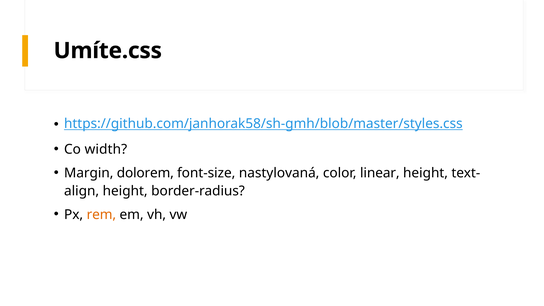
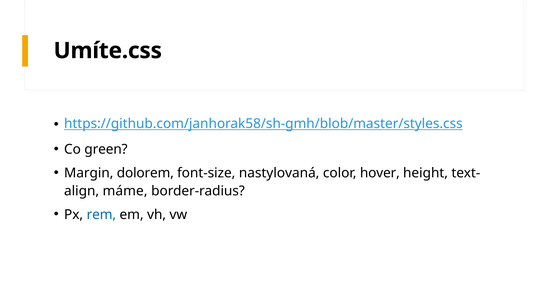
width: width -> green
linear: linear -> hover
height at (125, 191): height -> máme
rem colour: orange -> blue
